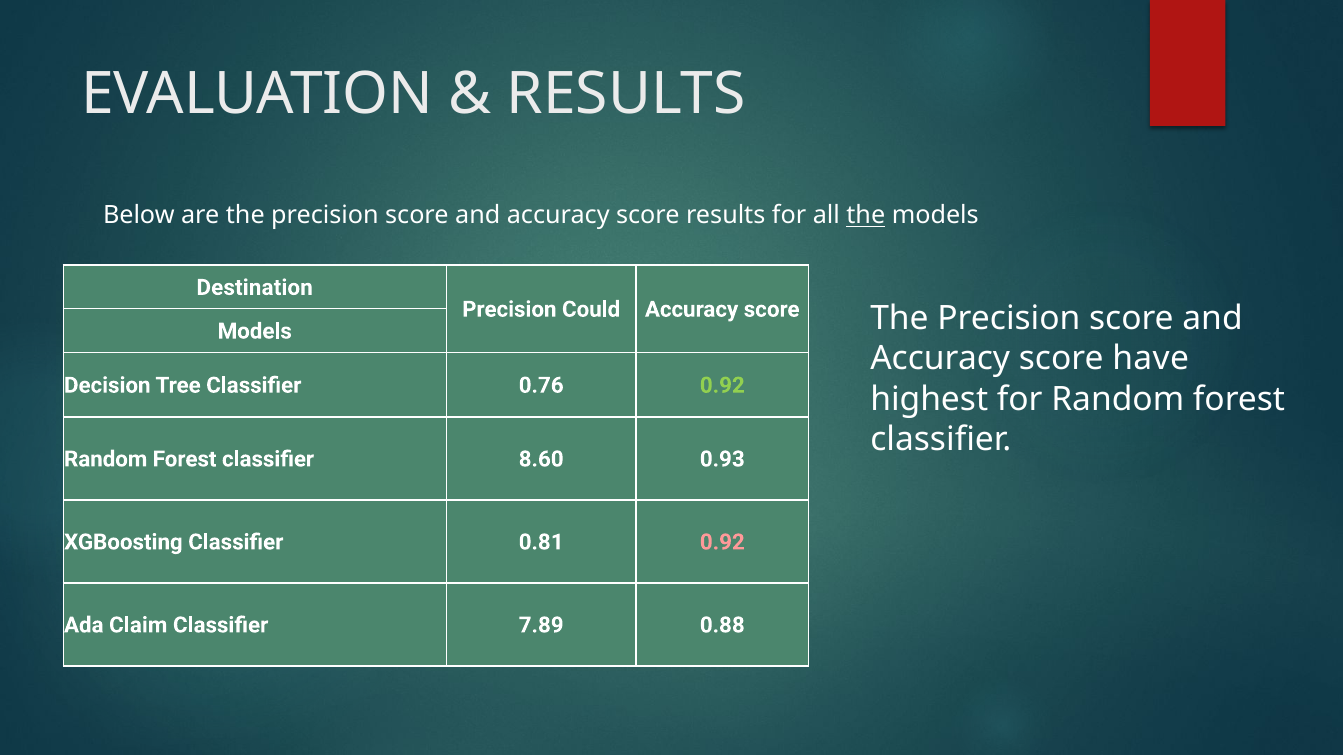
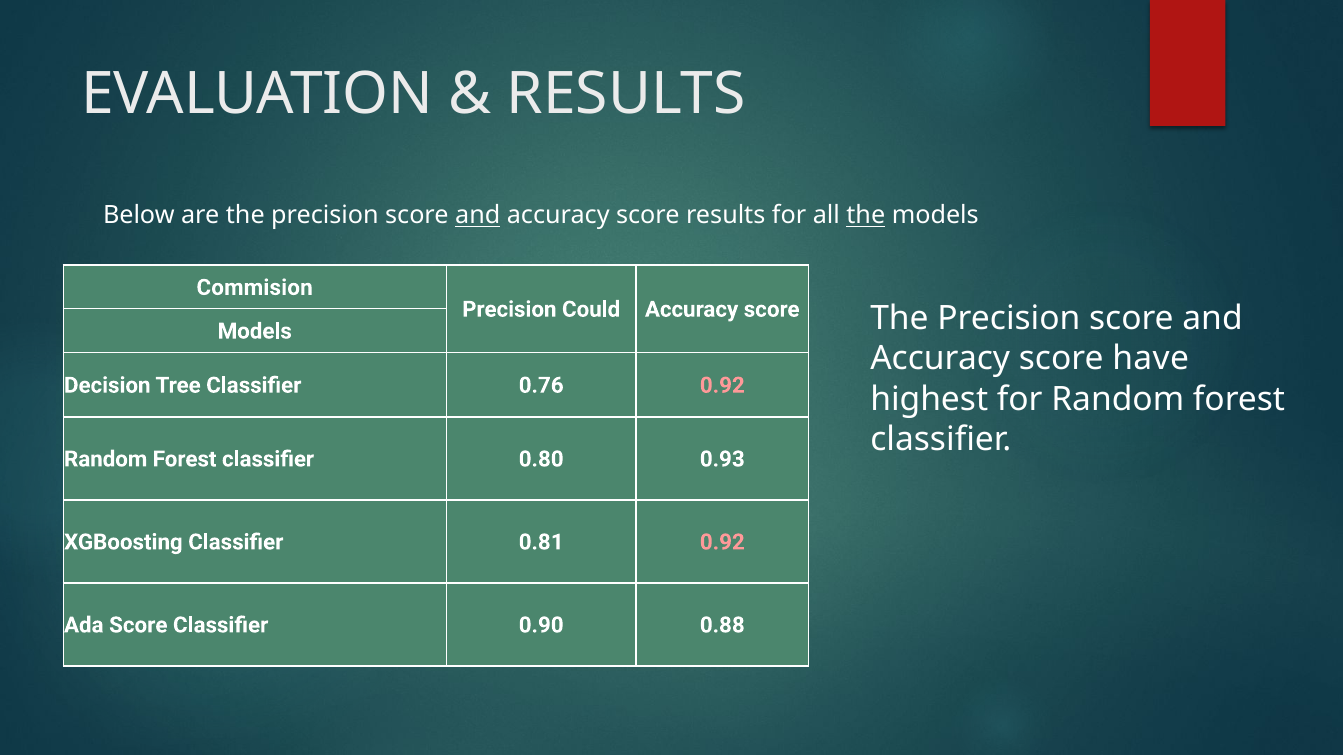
and at (478, 216) underline: none -> present
Destination: Destination -> Commision
0.92 at (722, 386) colour: light green -> pink
8.60: 8.60 -> 0.80
Ada Claim: Claim -> Score
7.89: 7.89 -> 0.90
